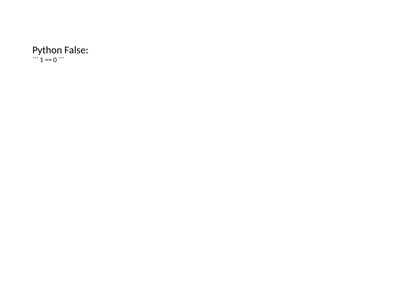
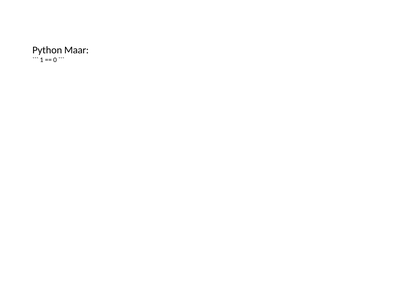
False: False -> Maar
